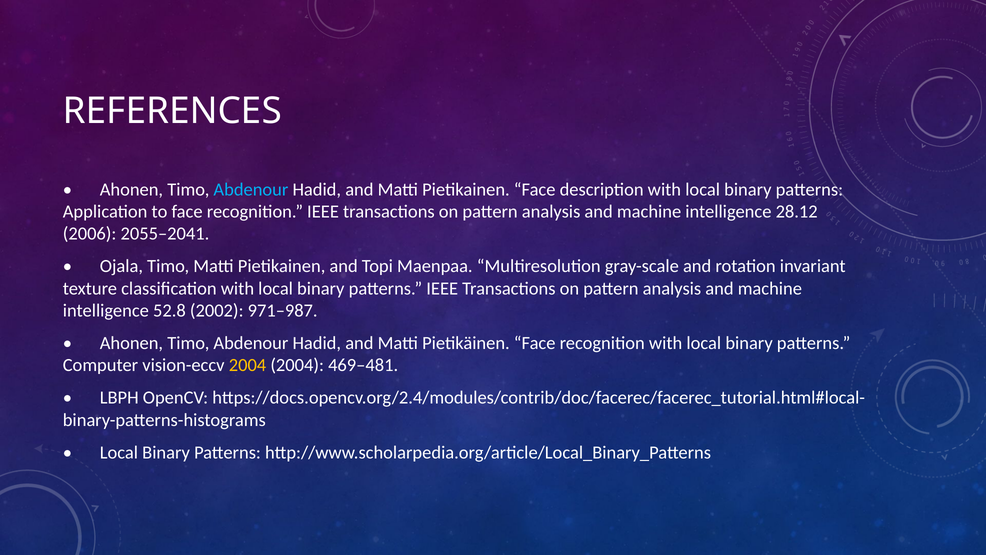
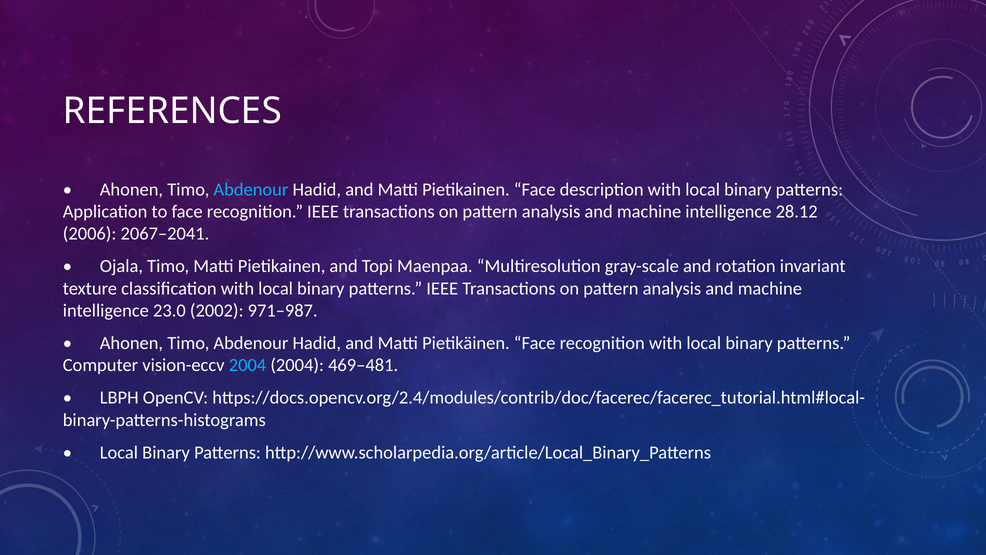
2055–2041: 2055–2041 -> 2067–2041
52.8: 52.8 -> 23.0
2004 at (248, 365) colour: yellow -> light blue
